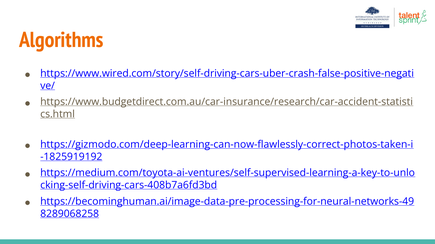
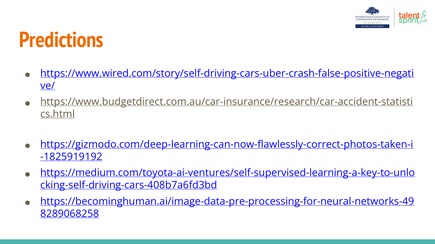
Algorithms: Algorithms -> Predictions
